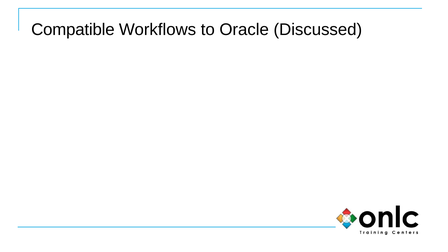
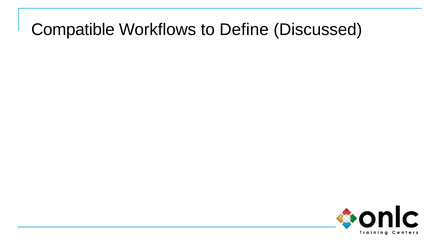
Oracle: Oracle -> Define
